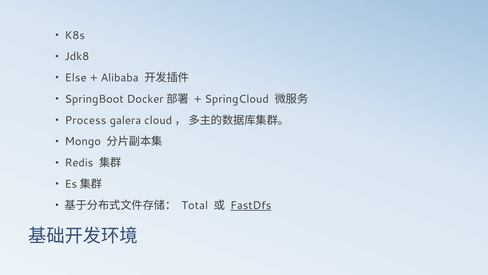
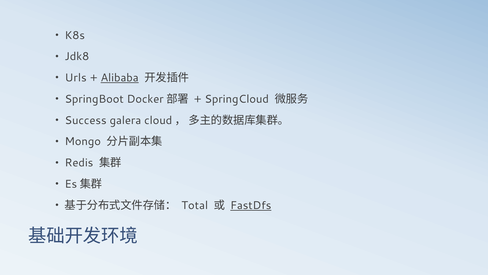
Else: Else -> Urls
Alibaba underline: none -> present
Process: Process -> Success
